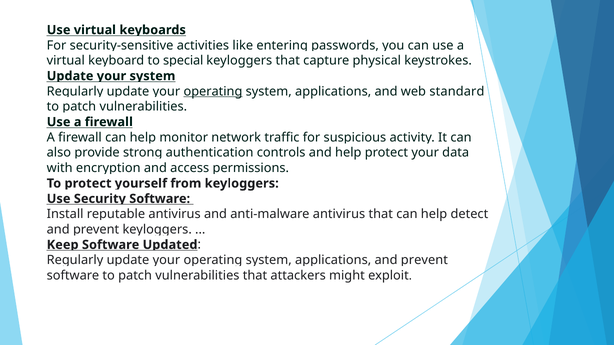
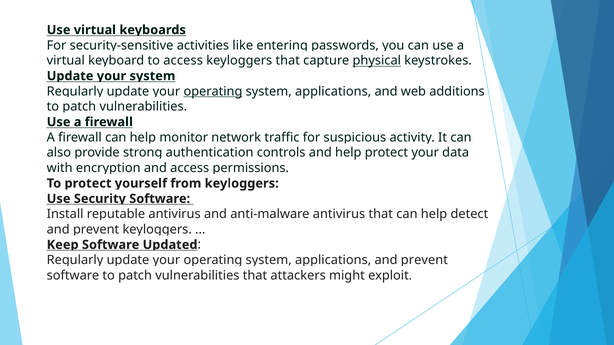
special at (183, 61): special -> access
physical underline: none -> present
standard: standard -> additions
